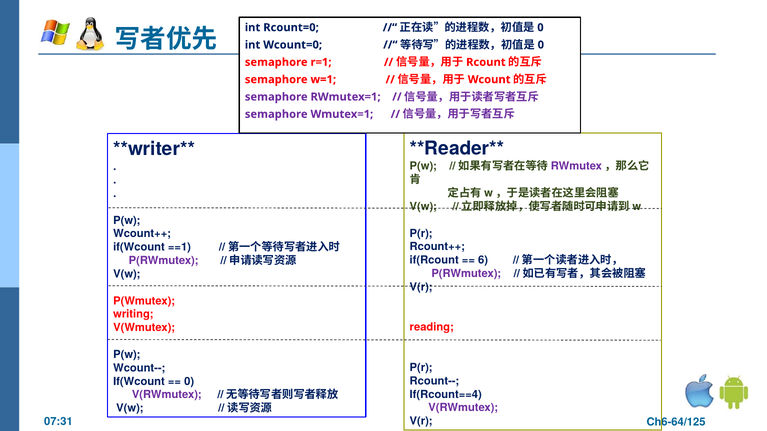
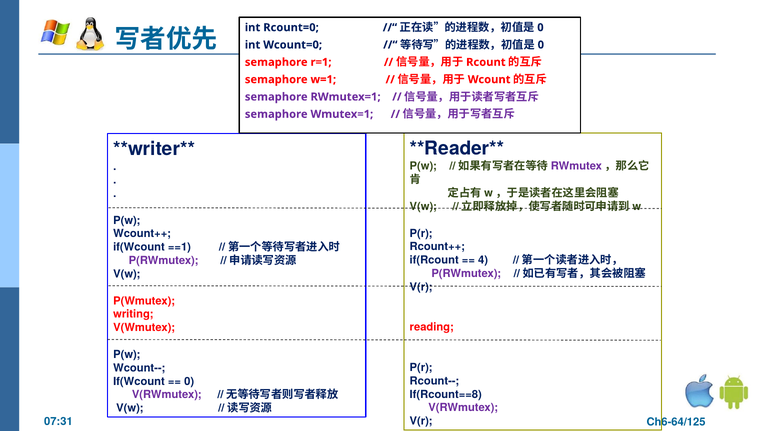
6: 6 -> 4
If(Rcount==4: If(Rcount==4 -> If(Rcount==8
